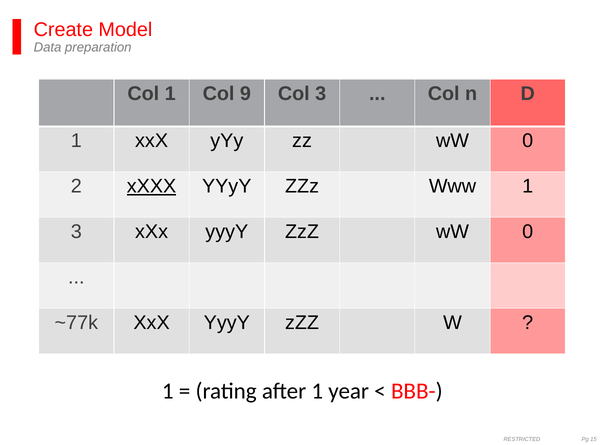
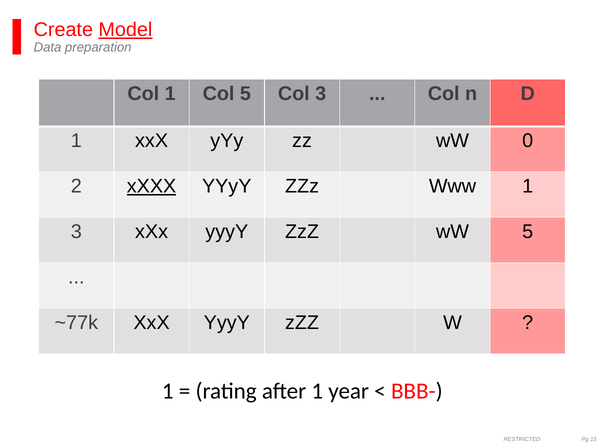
Model underline: none -> present
Col 9: 9 -> 5
ZzZ wW 0: 0 -> 5
